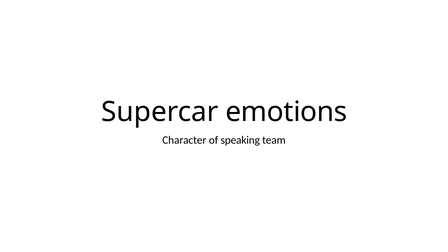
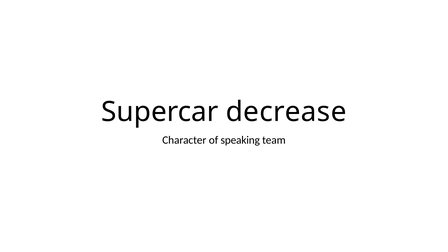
emotions: emotions -> decrease
